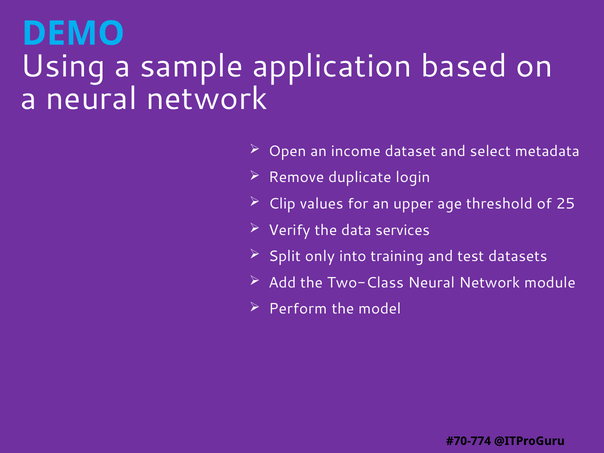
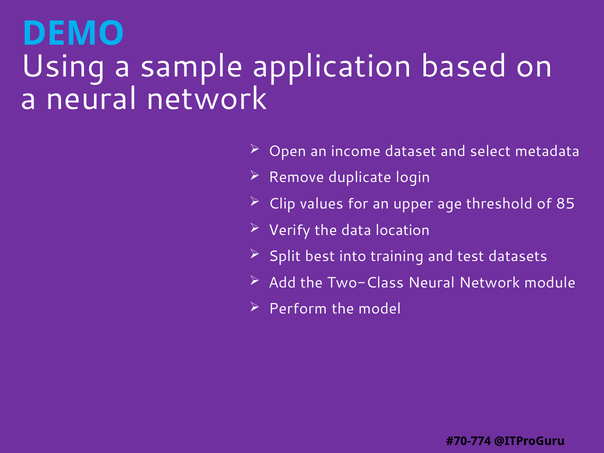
25: 25 -> 85
services: services -> location
only: only -> best
